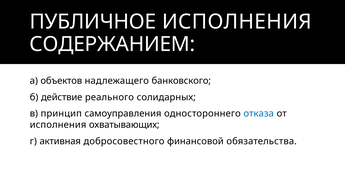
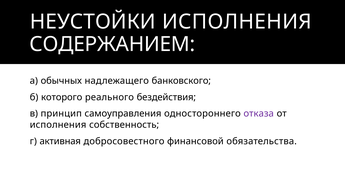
ПУБЛИЧНОЕ: ПУБЛИЧНОЕ -> НЕУСТОЙКИ
объектов: объектов -> обычных
действие: действие -> которого
солидарных: солидарных -> бездействия
отказа colour: blue -> purple
охватывающих: охватывающих -> собственность
